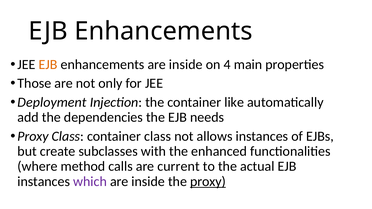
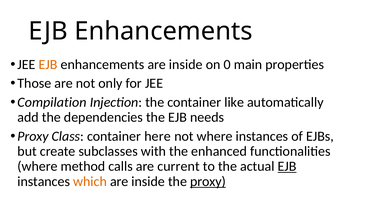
4: 4 -> 0
Deployment: Deployment -> Compilation
container class: class -> here
not allows: allows -> where
EJB at (287, 167) underline: none -> present
which colour: purple -> orange
